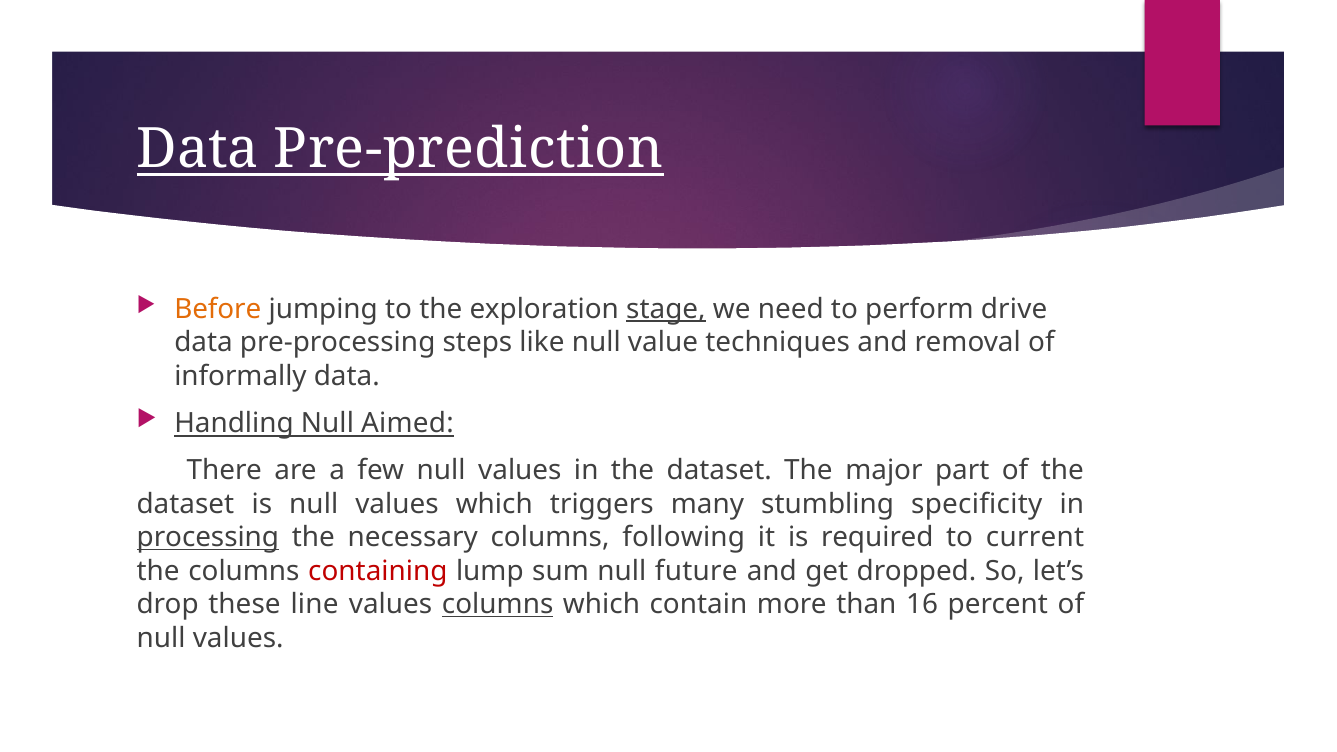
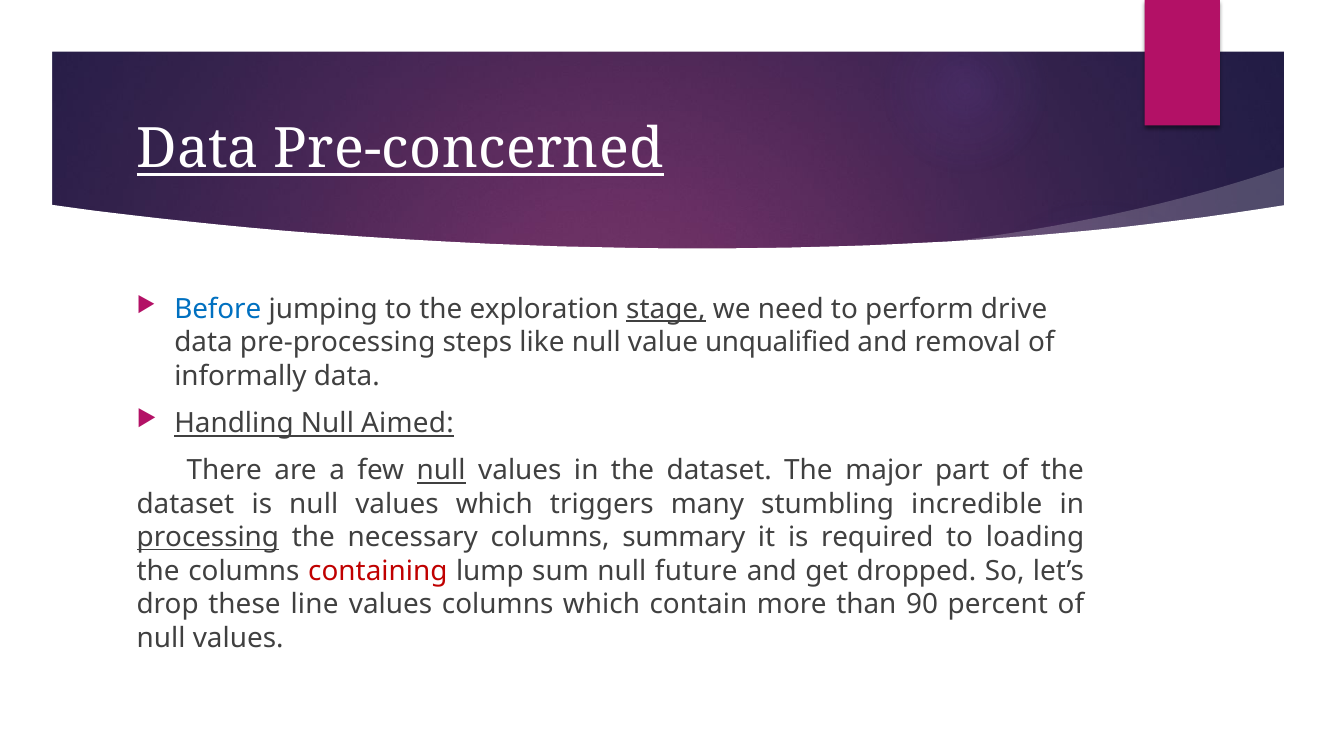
Pre-prediction: Pre-prediction -> Pre-concerned
Before colour: orange -> blue
techniques: techniques -> unqualified
null at (441, 471) underline: none -> present
specificity: specificity -> incredible
following: following -> summary
current: current -> loading
columns at (498, 605) underline: present -> none
16: 16 -> 90
